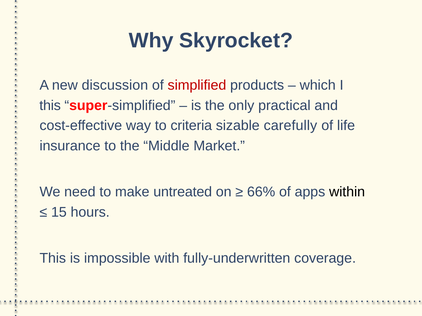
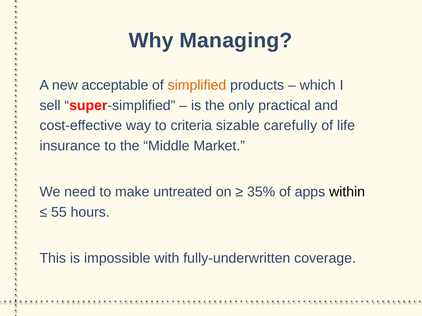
Skyrocket: Skyrocket -> Managing
discussion: discussion -> acceptable
simplified colour: red -> orange
this at (50, 106): this -> sell
66%: 66% -> 35%
15: 15 -> 55
